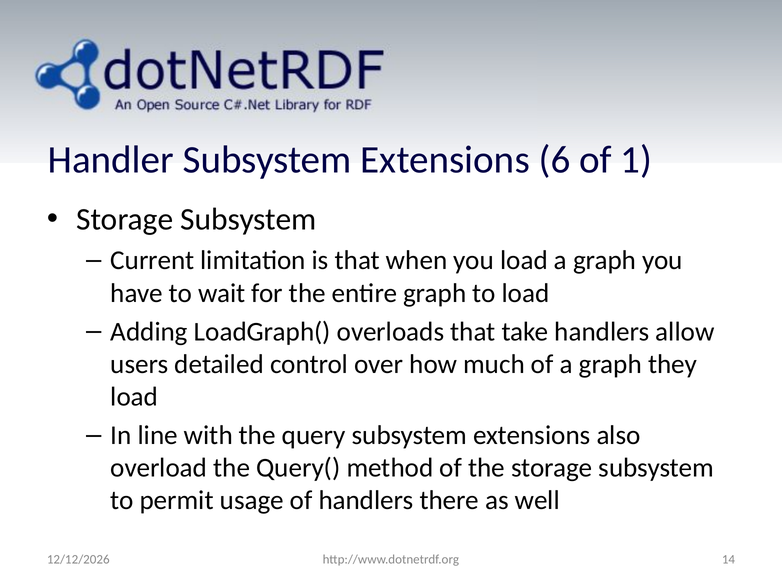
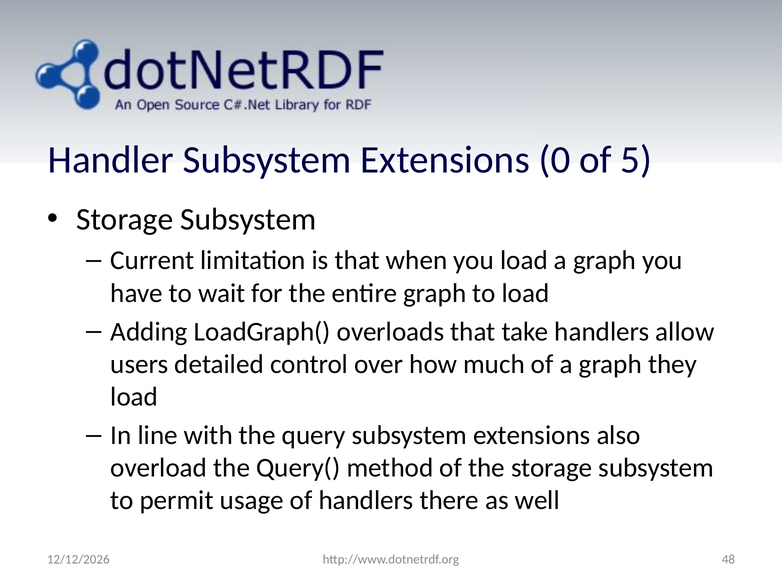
6: 6 -> 0
1: 1 -> 5
14: 14 -> 48
